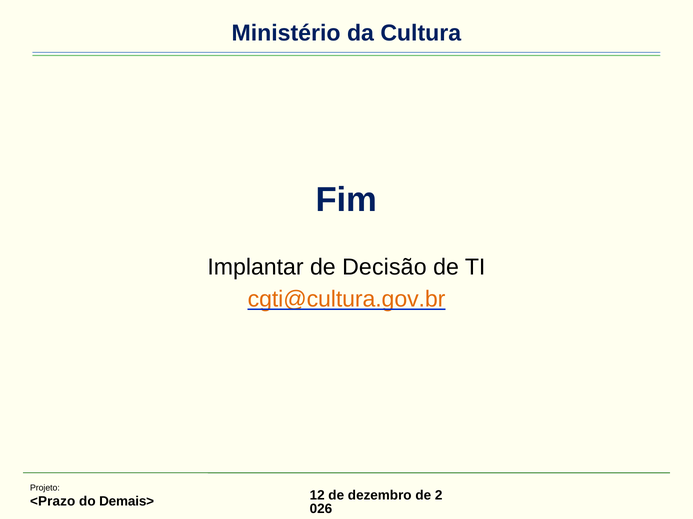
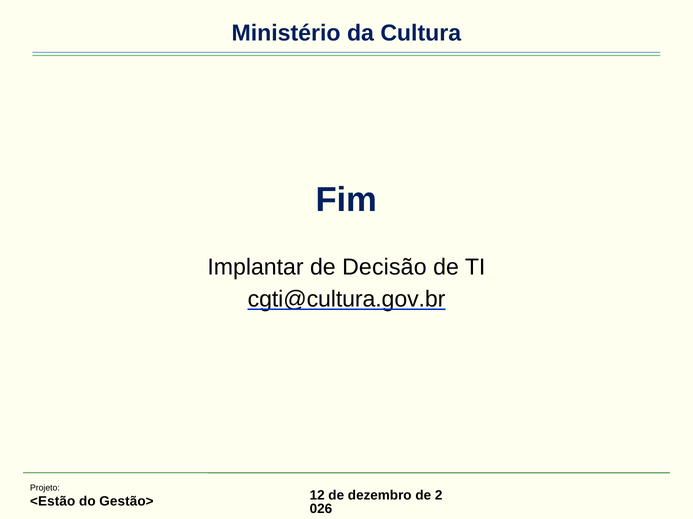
cgti@cultura.gov.br colour: orange -> black
<Prazo: <Prazo -> <Estão
Demais>: Demais> -> Gestão>
